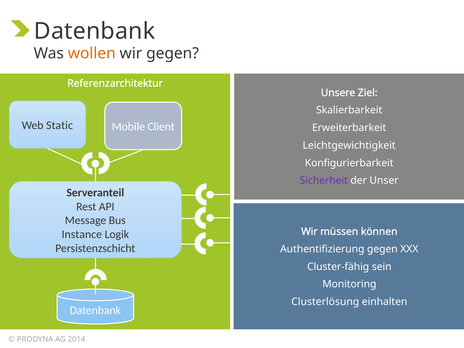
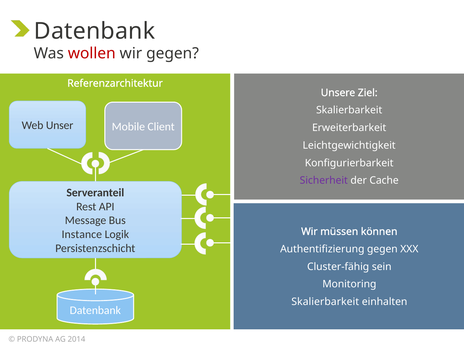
wollen colour: orange -> red
Static: Static -> Unser
Unser: Unser -> Cache
Clusterlösung at (325, 302): Clusterlösung -> Skalierbarkeit
